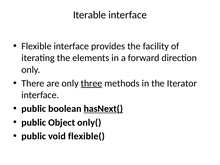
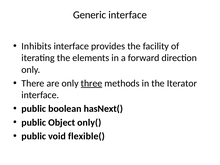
Iterable: Iterable -> Generic
Flexible: Flexible -> Inhibits
hasNext( underline: present -> none
